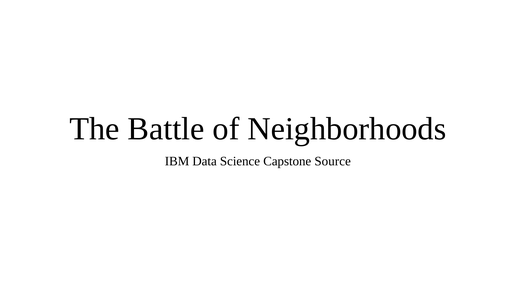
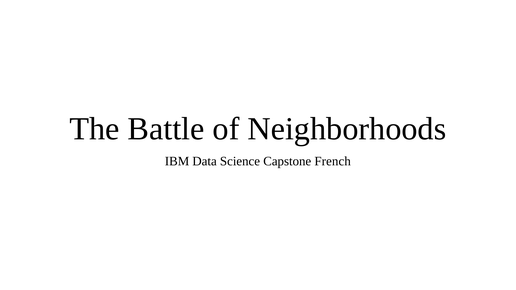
Source: Source -> French
